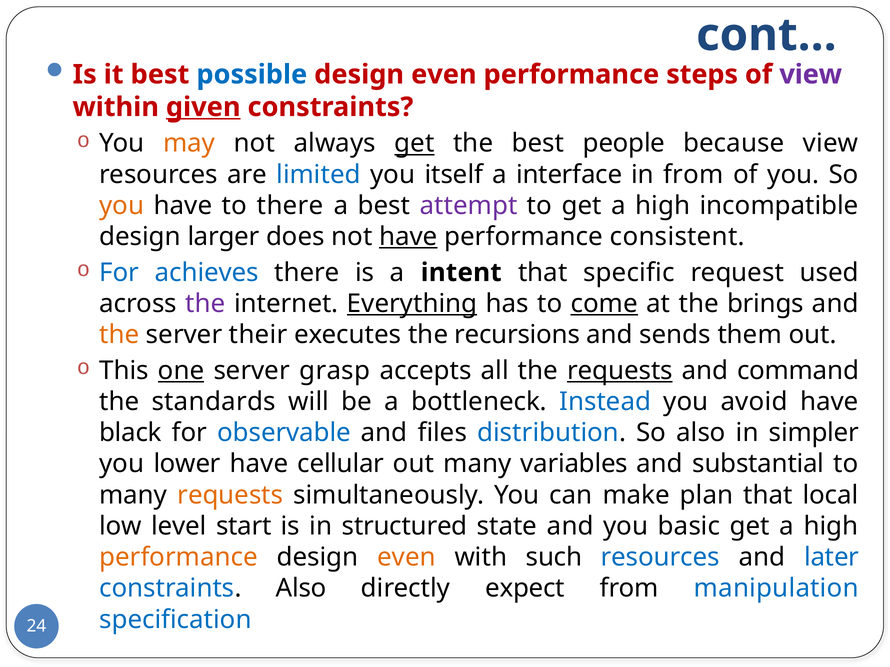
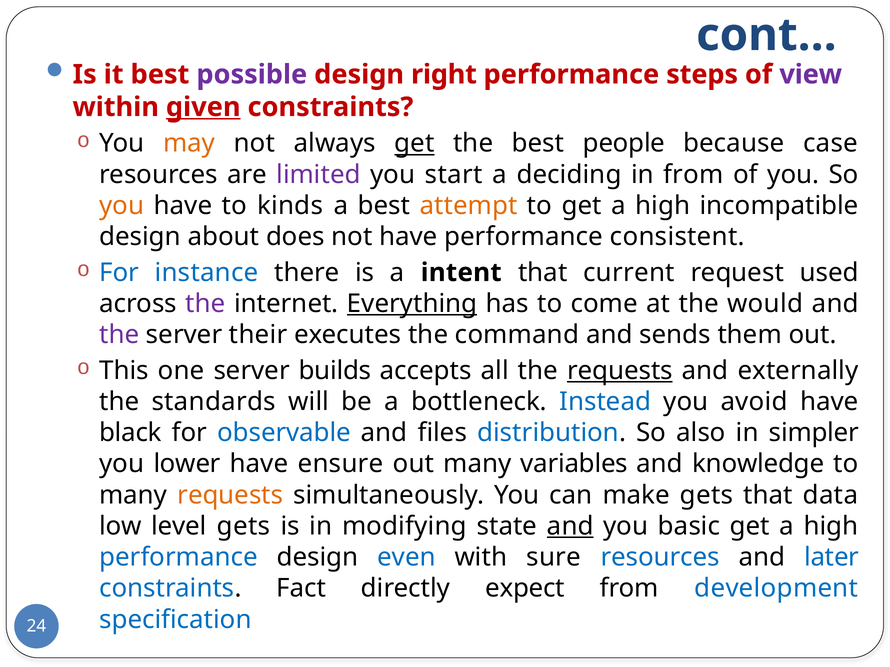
possible colour: blue -> purple
even at (444, 75): even -> right
because view: view -> case
limited colour: blue -> purple
itself: itself -> start
interface: interface -> deciding
to there: there -> kinds
attempt colour: purple -> orange
larger: larger -> about
have at (408, 237) underline: present -> none
achieves: achieves -> instance
specific: specific -> current
come underline: present -> none
brings: brings -> would
the at (119, 335) colour: orange -> purple
recursions: recursions -> command
one underline: present -> none
grasp: grasp -> builds
command: command -> externally
cellular: cellular -> ensure
substantial: substantial -> knowledge
make plan: plan -> gets
local: local -> data
level start: start -> gets
structured: structured -> modifying
and at (570, 527) underline: none -> present
performance at (178, 558) colour: orange -> blue
even at (407, 558) colour: orange -> blue
such: such -> sure
constraints Also: Also -> Fact
manipulation: manipulation -> development
